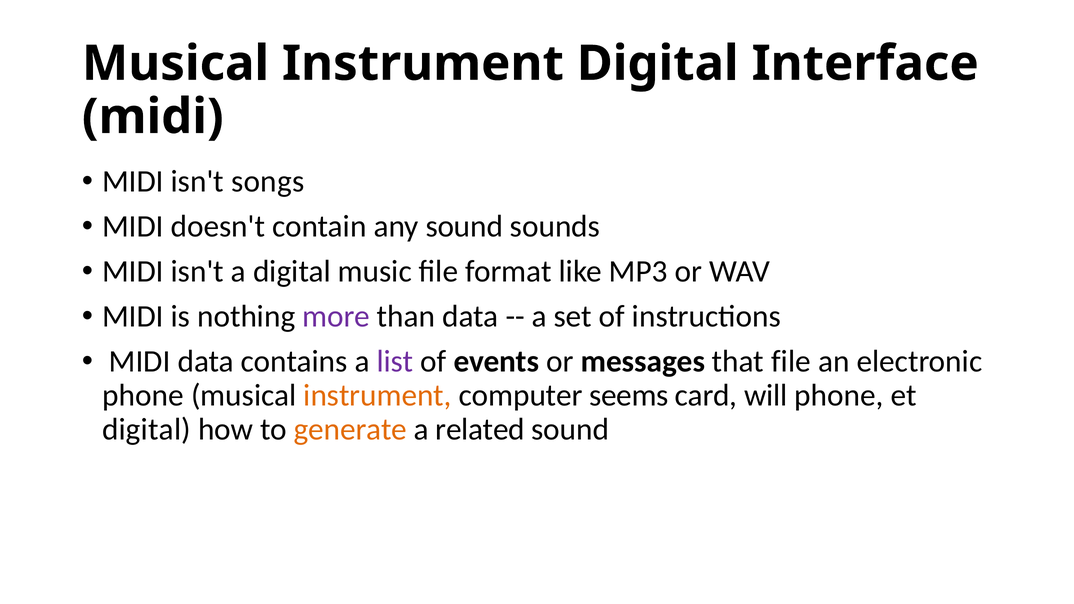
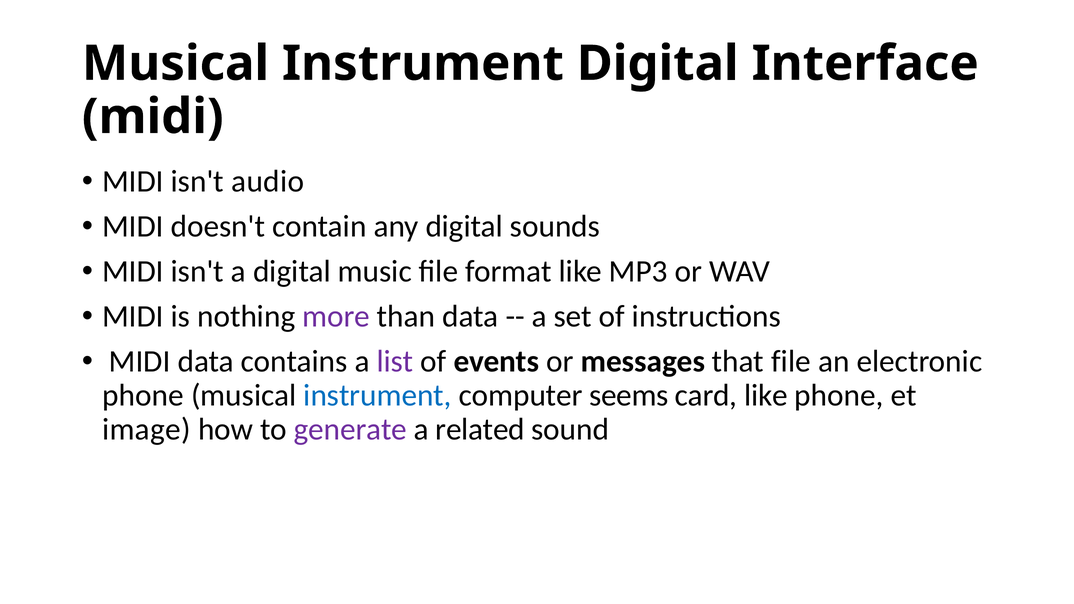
songs: songs -> audio
any sound: sound -> digital
instrument at (378, 396) colour: orange -> blue
card will: will -> like
digital at (146, 429): digital -> image
generate colour: orange -> purple
